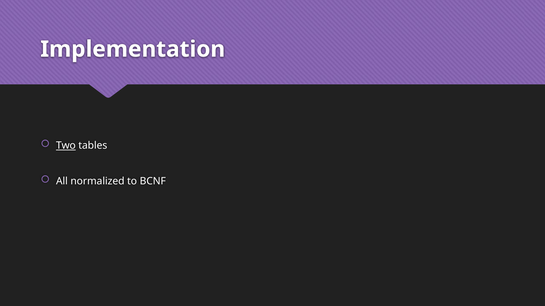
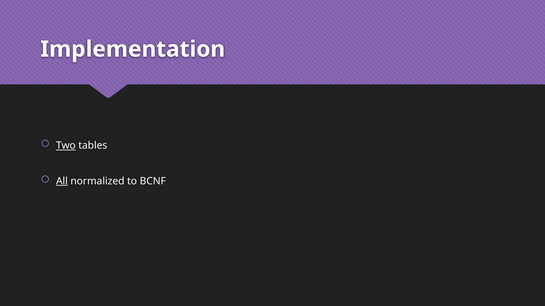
All underline: none -> present
